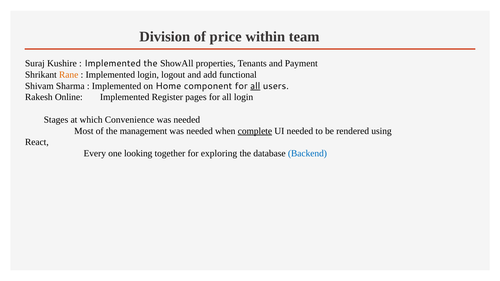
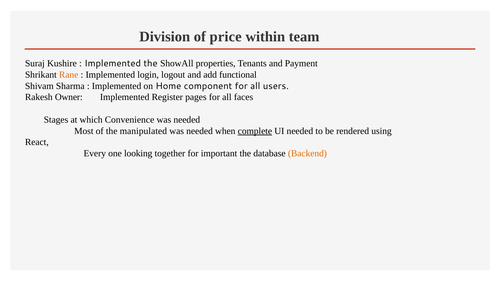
all at (255, 86) underline: present -> none
Online: Online -> Owner
all login: login -> faces
management: management -> manipulated
exploring: exploring -> important
Backend colour: blue -> orange
